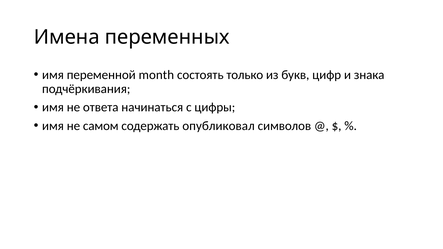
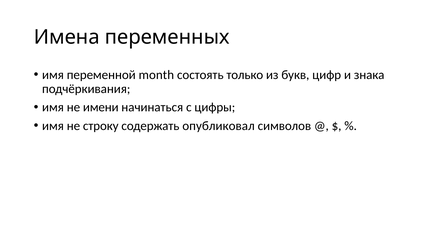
ответа: ответа -> имени
самом: самом -> строку
